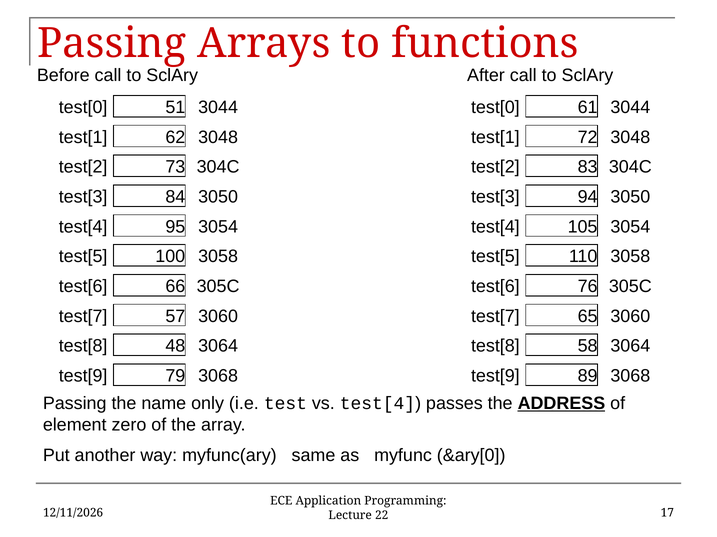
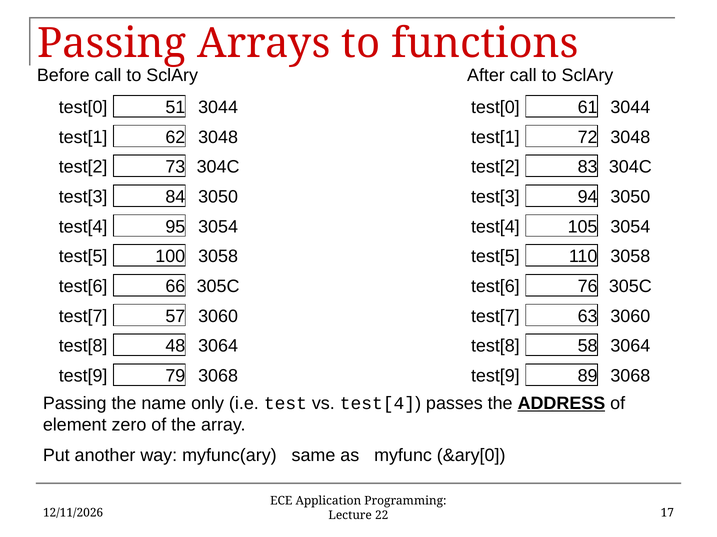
65: 65 -> 63
